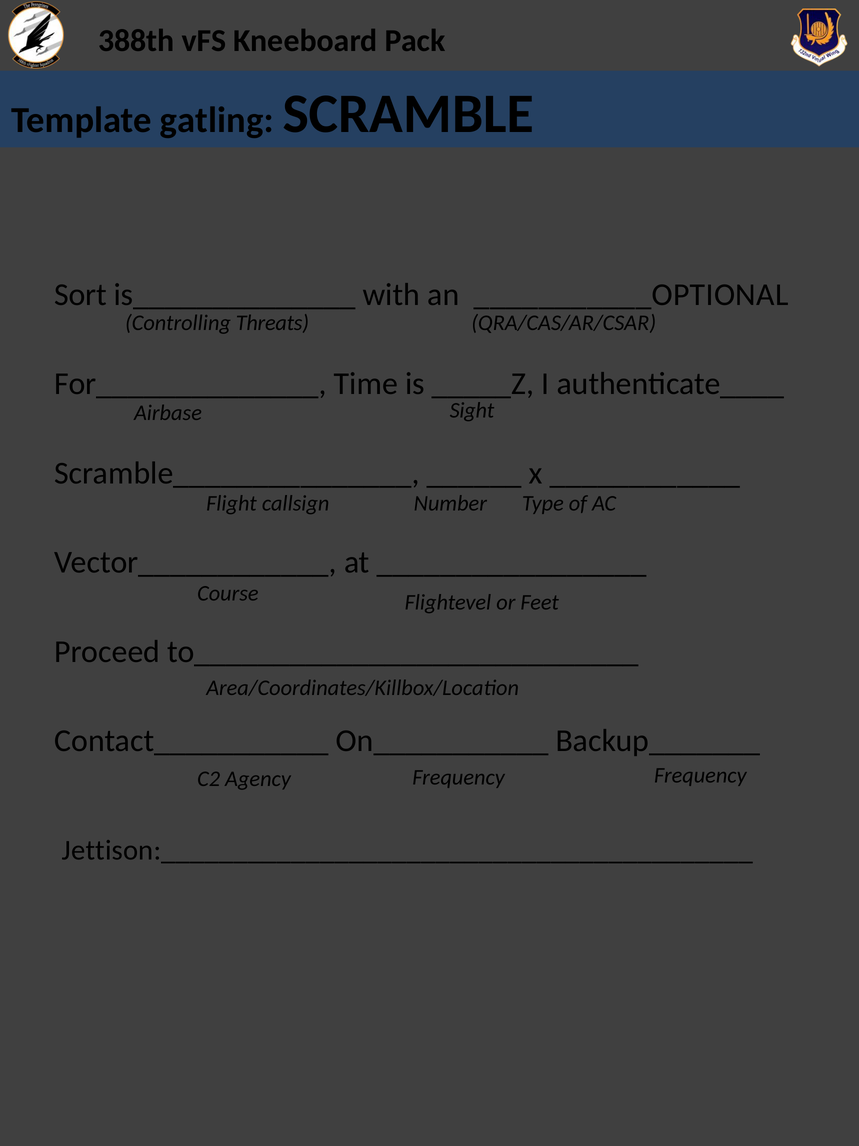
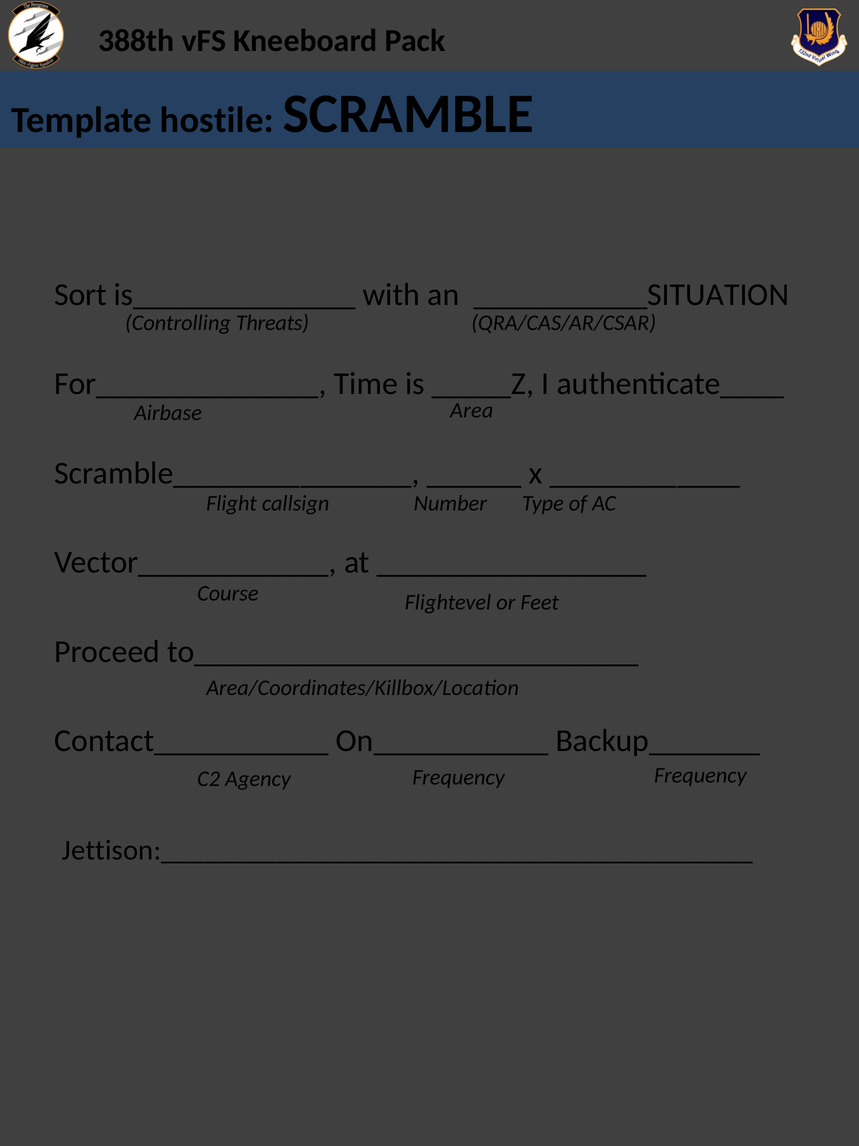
gatling: gatling -> hostile
___________OPTIONAL: ___________OPTIONAL -> ___________SITUATION
Sight: Sight -> Area
